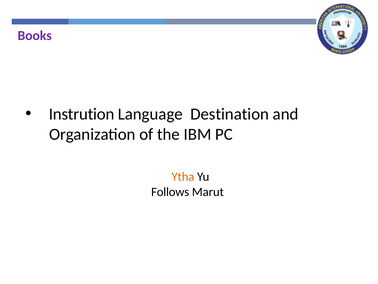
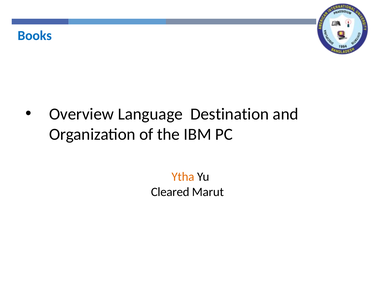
Books colour: purple -> blue
Instrution: Instrution -> Overview
Follows: Follows -> Cleared
